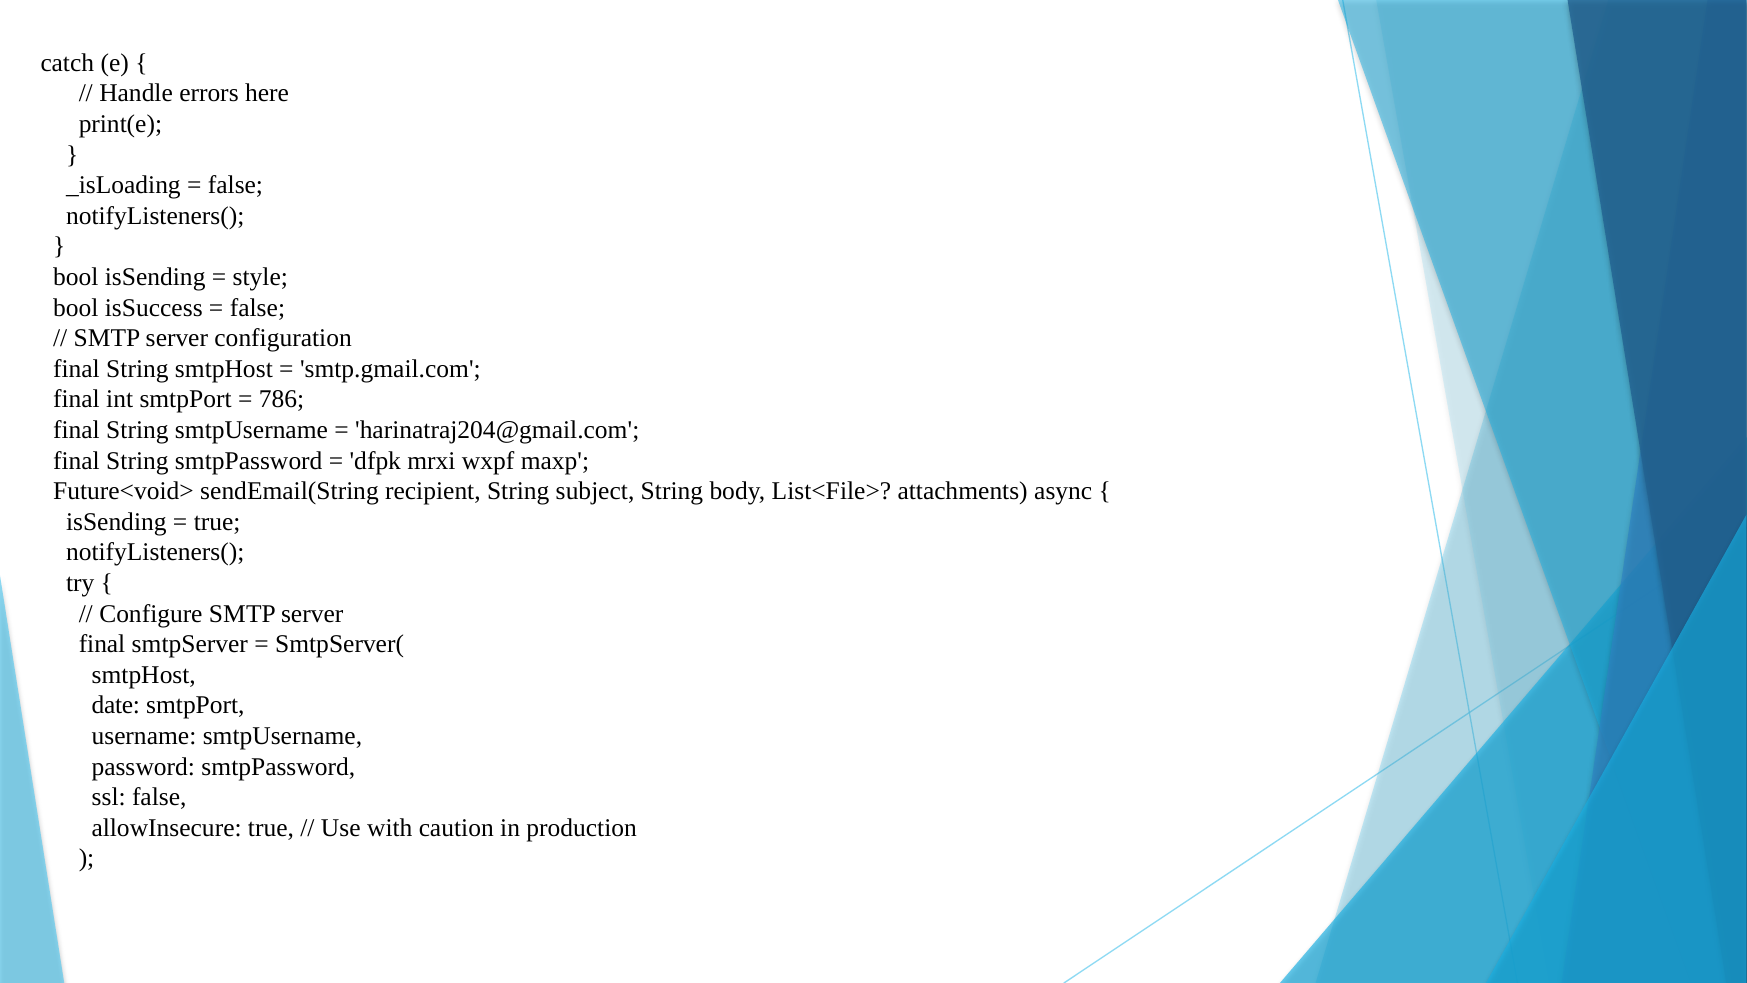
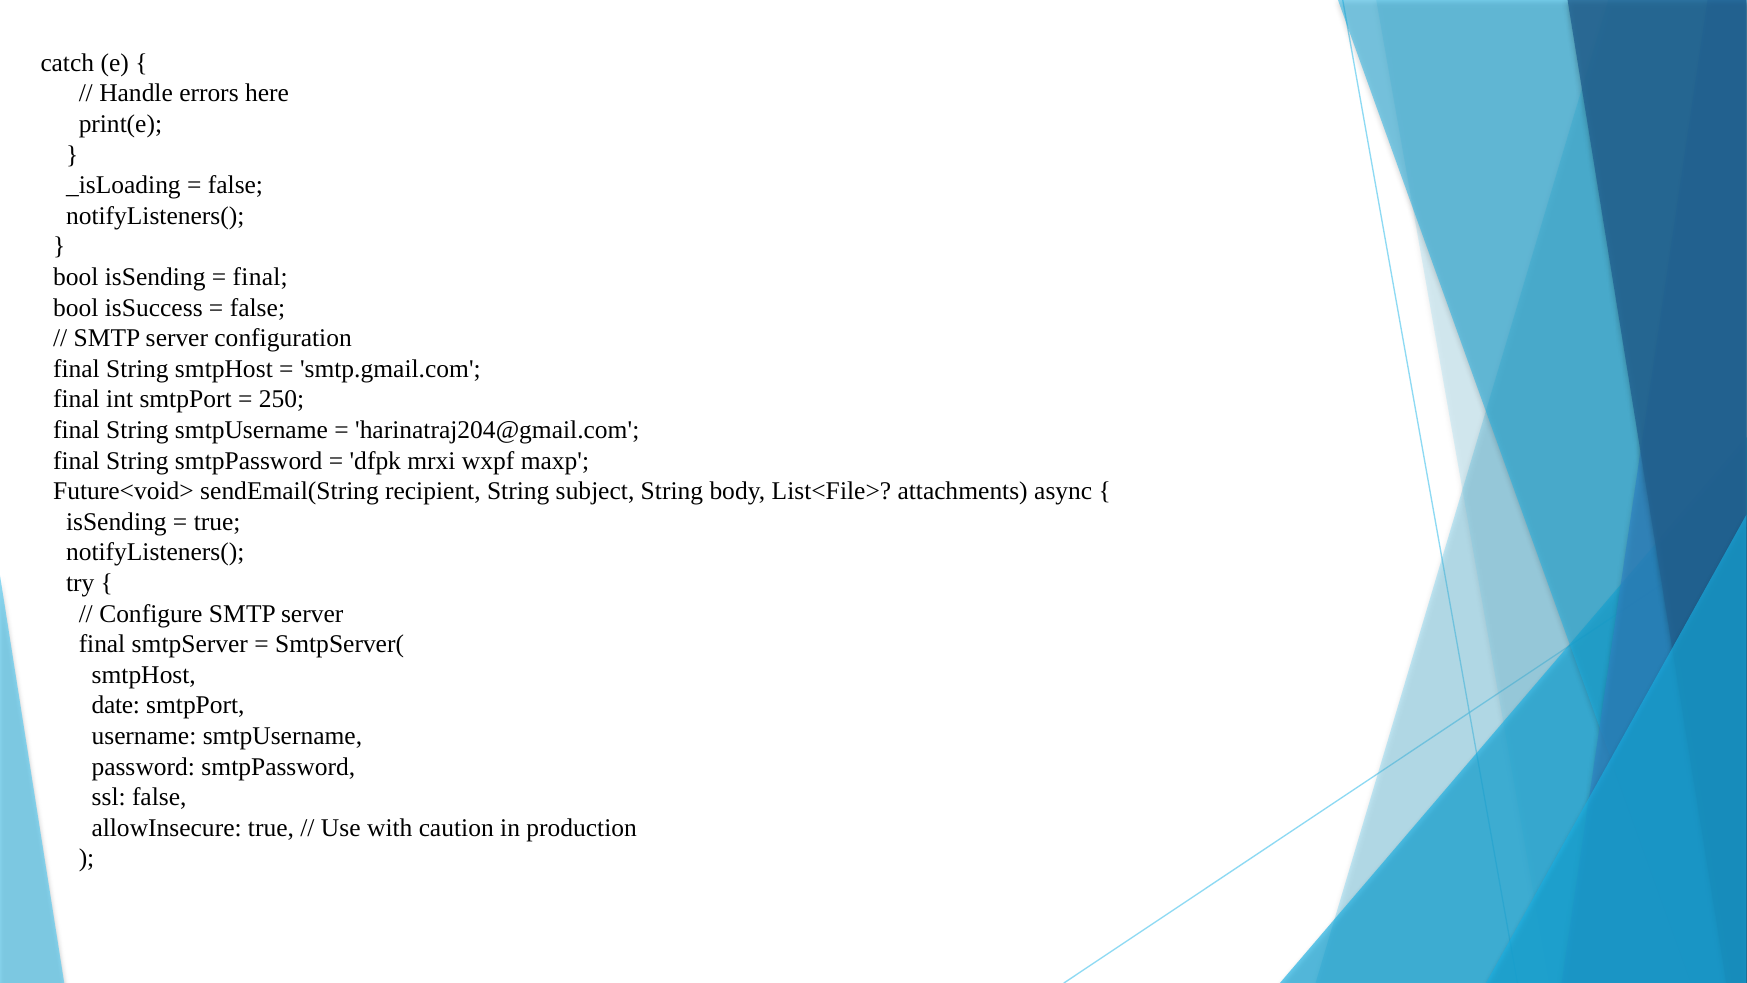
style at (260, 277): style -> final
786: 786 -> 250
